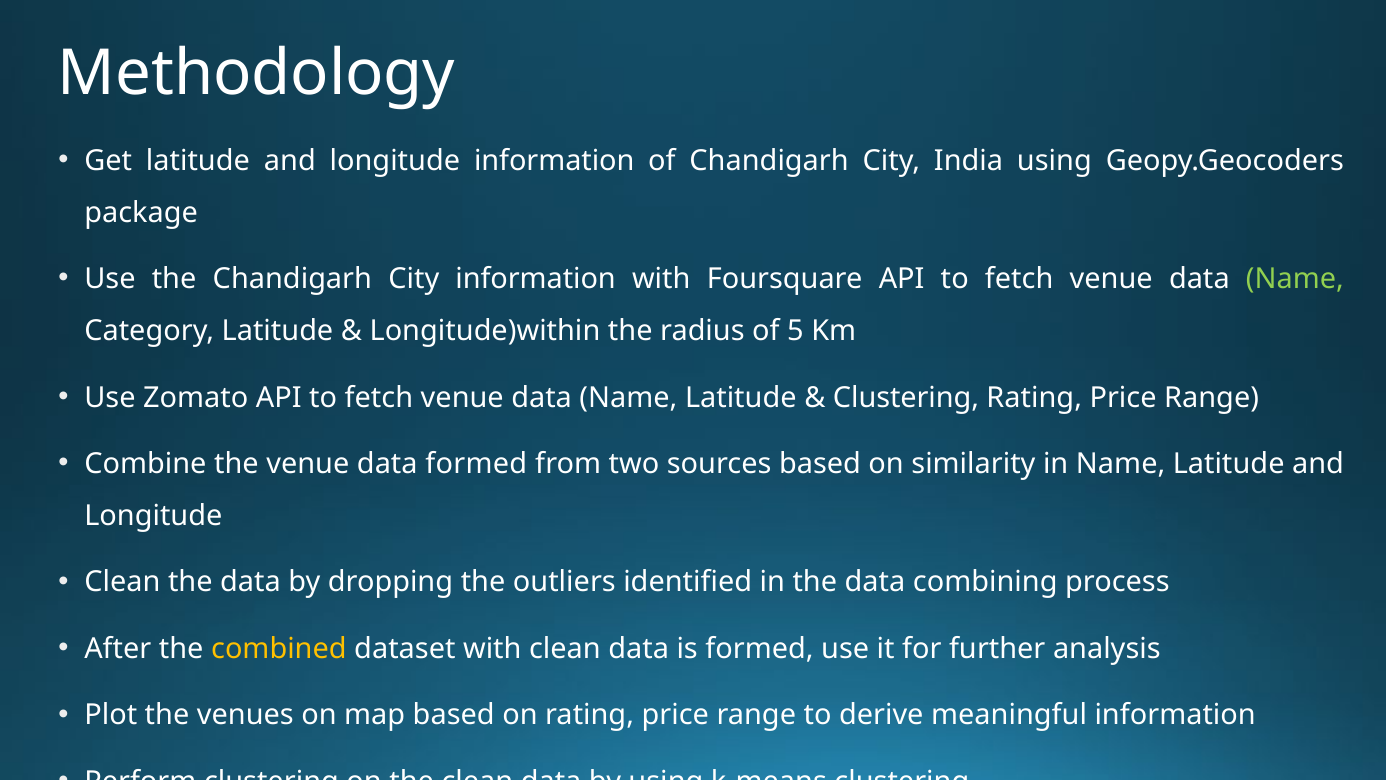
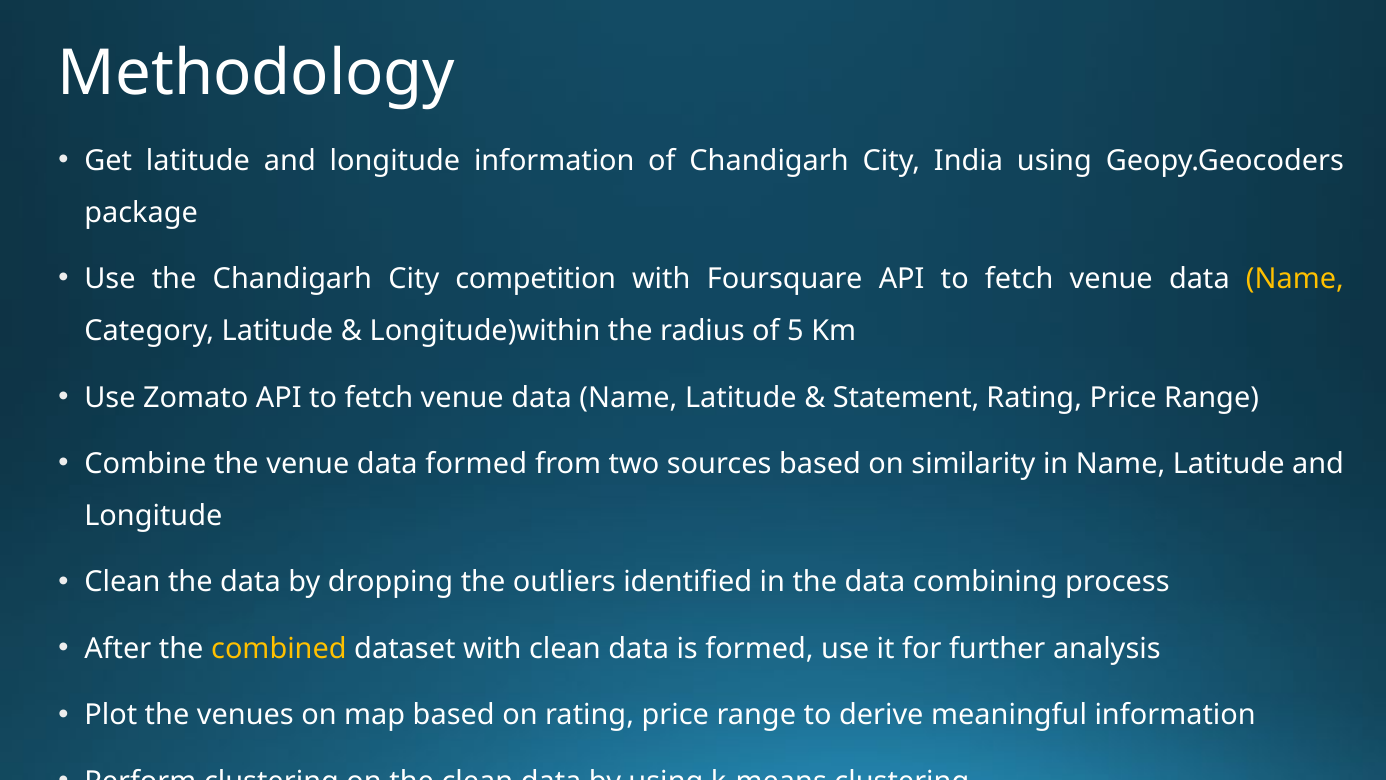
City information: information -> competition
Name at (1295, 279) colour: light green -> yellow
Clustering at (906, 397): Clustering -> Statement
